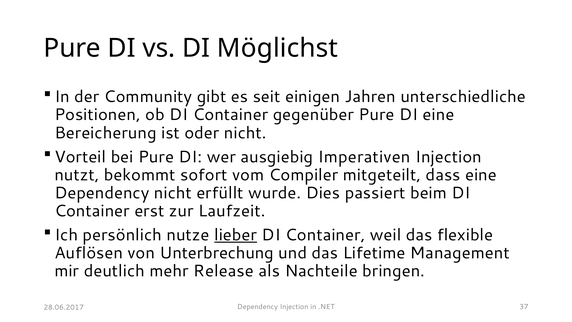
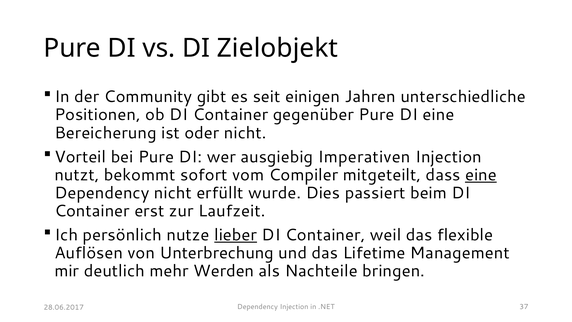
Möglichst: Möglichst -> Zielobjekt
eine at (481, 175) underline: none -> present
Release: Release -> Werden
